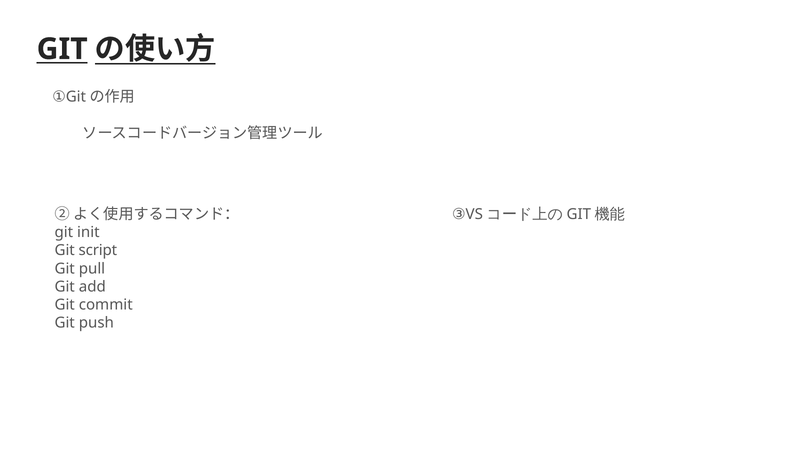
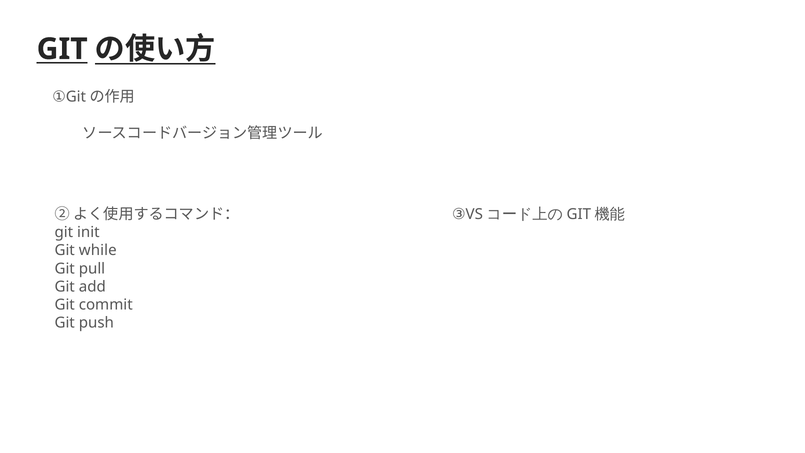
script: script -> while
